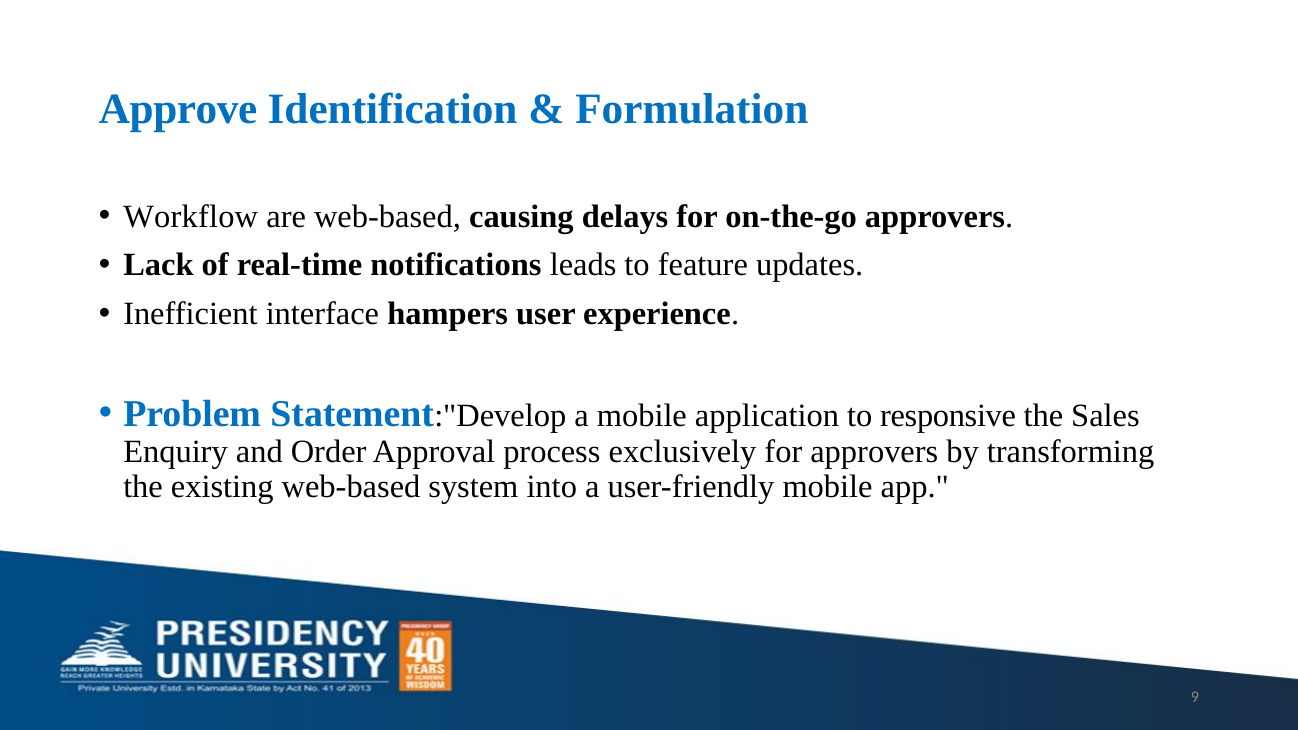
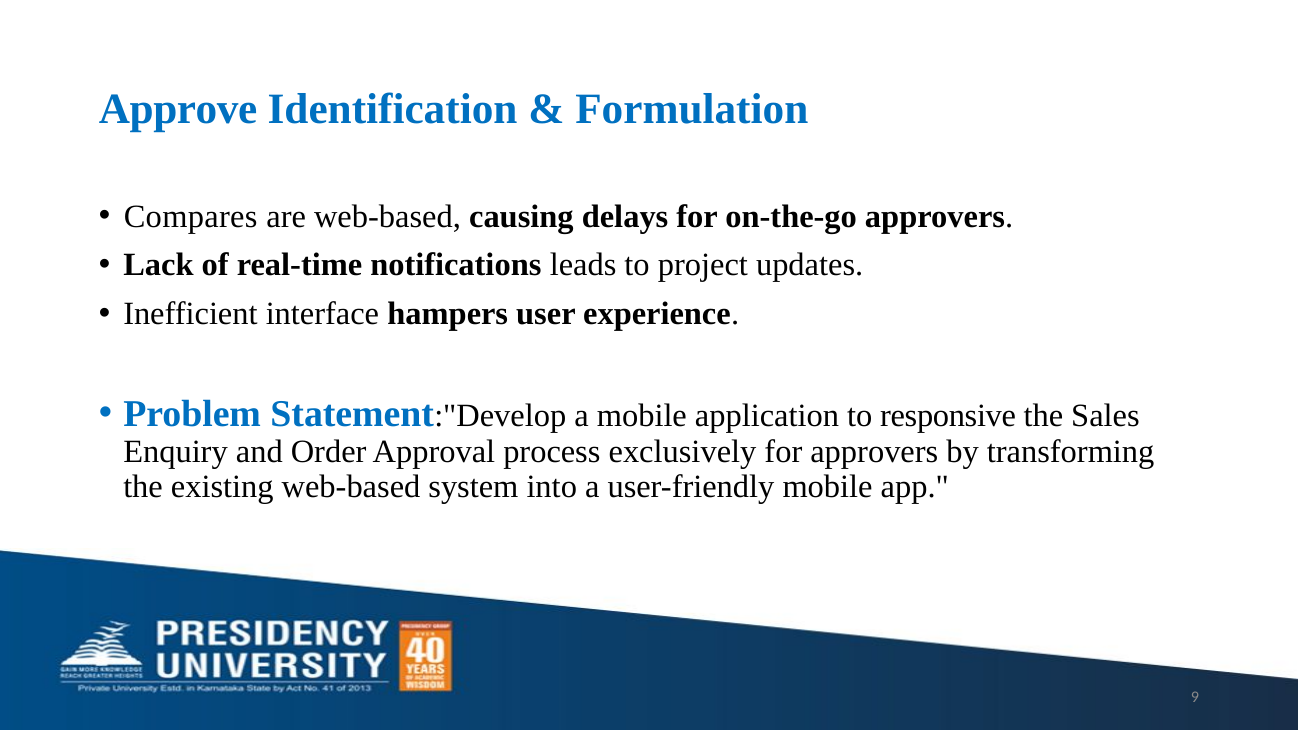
Workflow: Workflow -> Compares
feature: feature -> project
